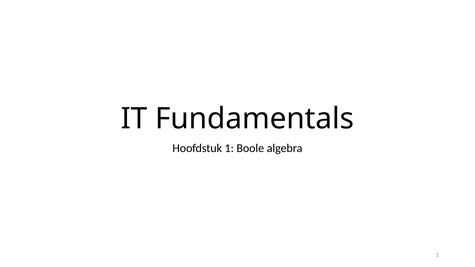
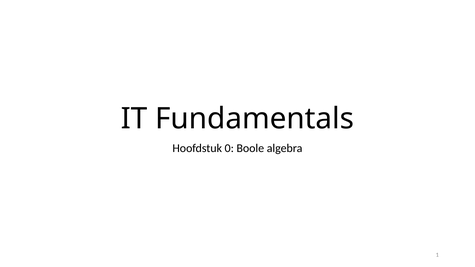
Hoofdstuk 1: 1 -> 0
